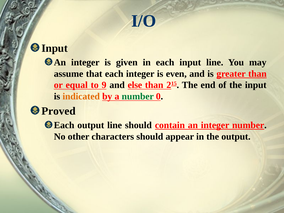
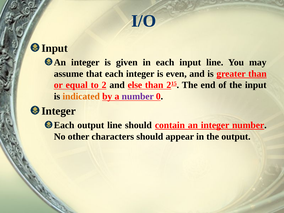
9: 9 -> 2
number at (138, 96) colour: green -> purple
Proved at (59, 111): Proved -> Integer
